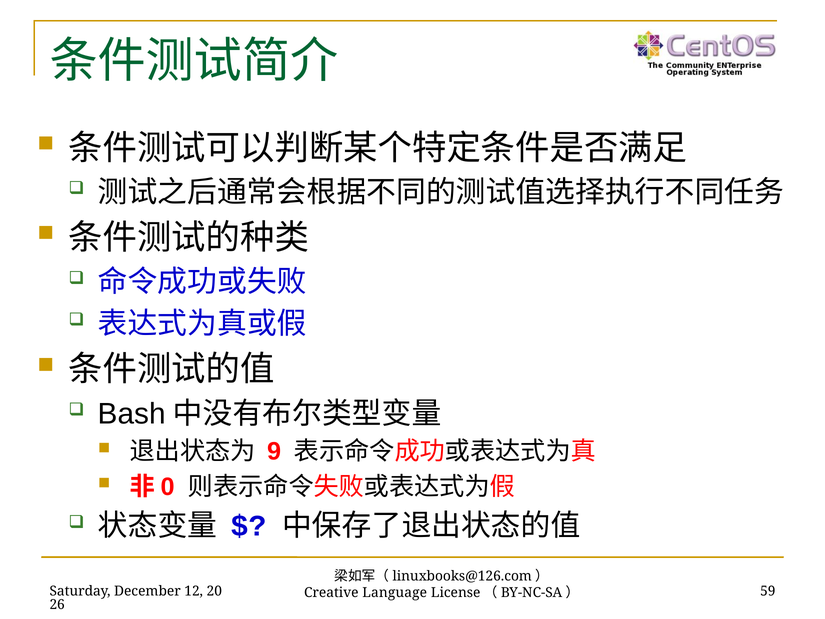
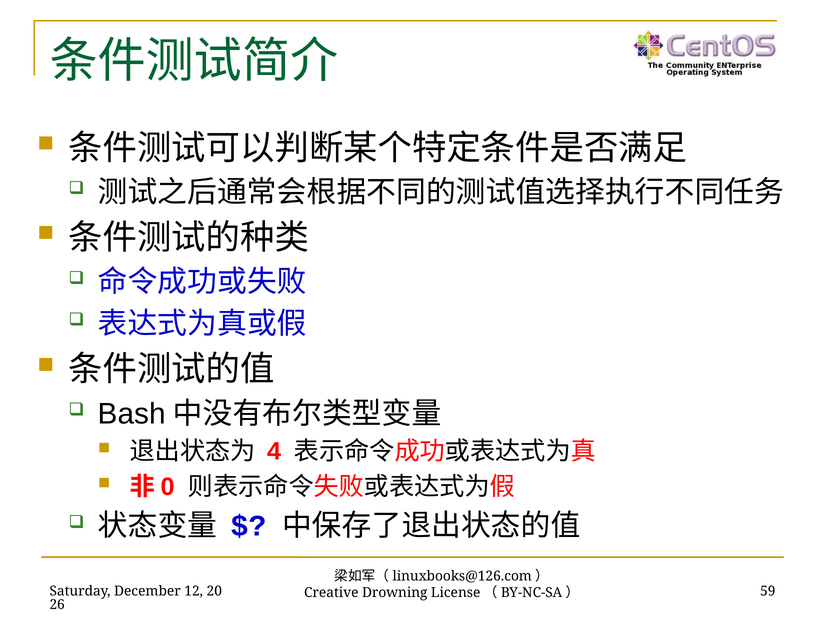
9: 9 -> 4
Language: Language -> Drowning
